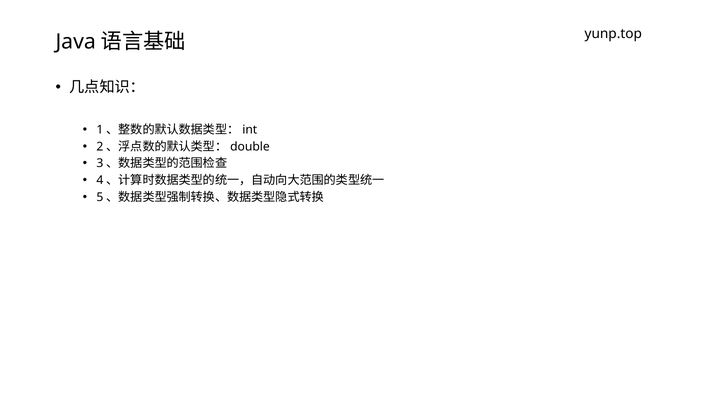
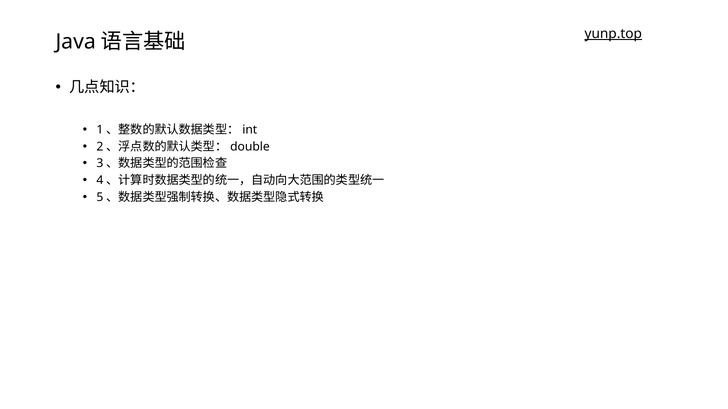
yunp.top underline: none -> present
